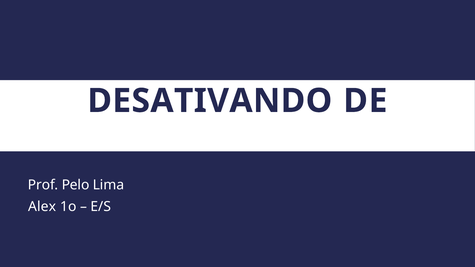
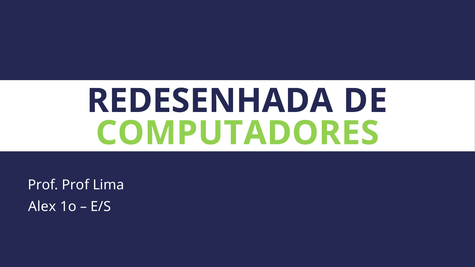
DESATIVANDO: DESATIVANDO -> REDESENHADA
COMPUTADORES colour: white -> light green
Prof Pelo: Pelo -> Prof
